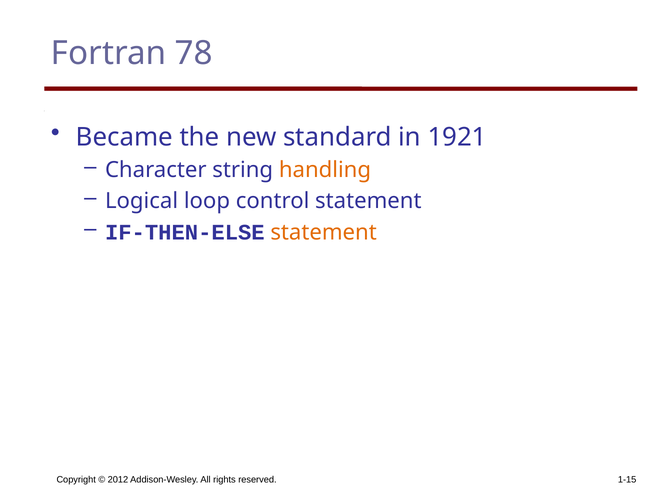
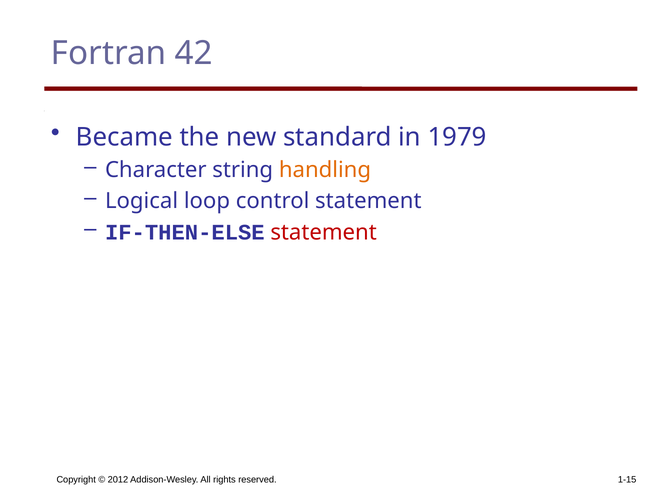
78: 78 -> 42
1921: 1921 -> 1979
statement at (324, 232) colour: orange -> red
